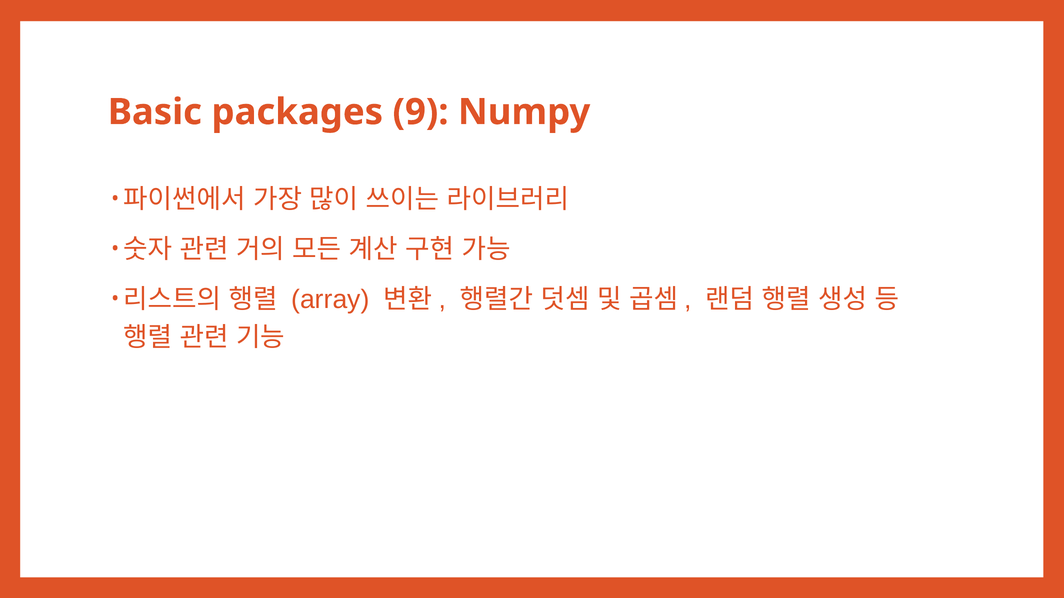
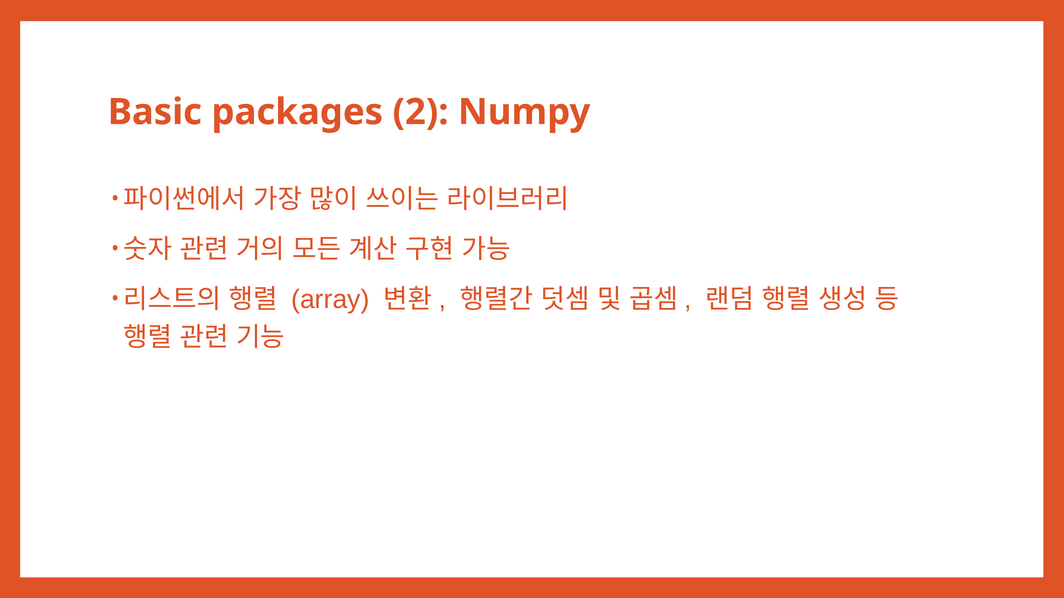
9: 9 -> 2
